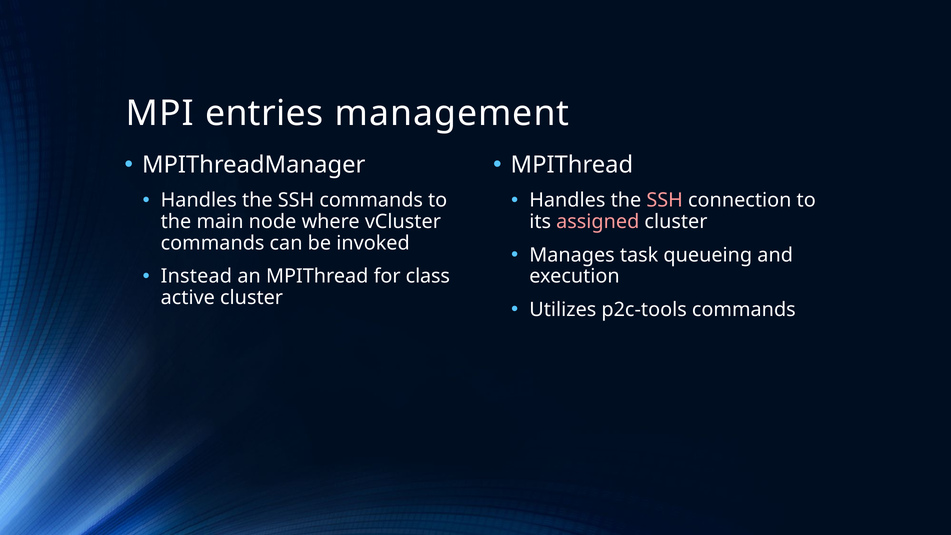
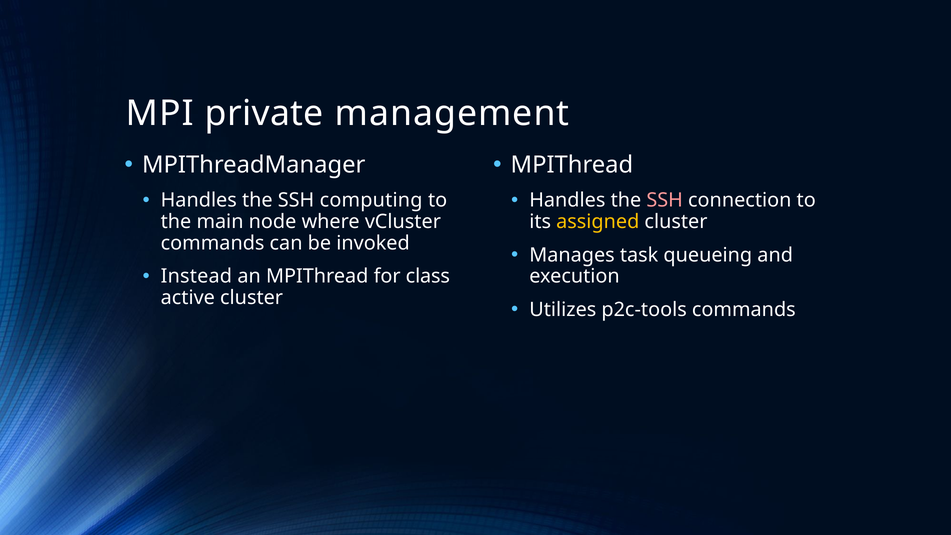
entries: entries -> private
SSH commands: commands -> computing
assigned colour: pink -> yellow
